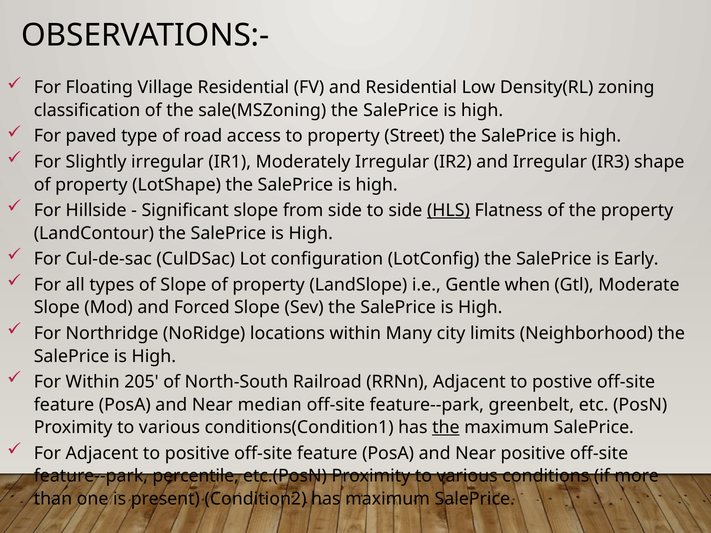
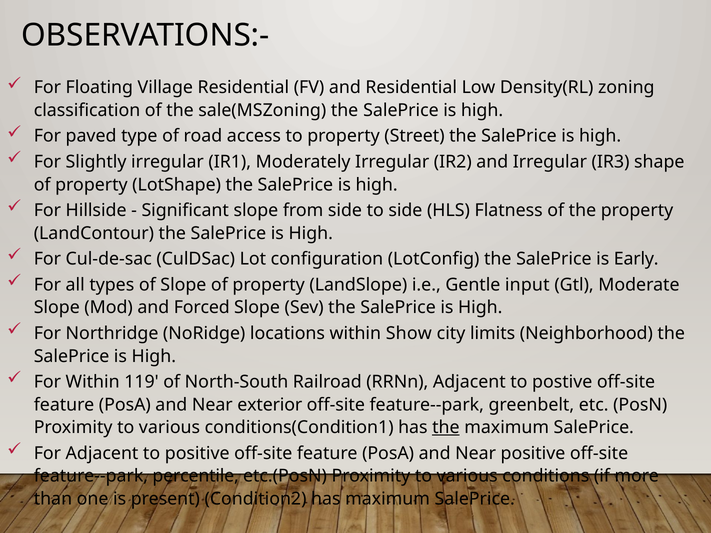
HLS underline: present -> none
when: when -> input
Many: Many -> Show
205: 205 -> 119
median: median -> exterior
